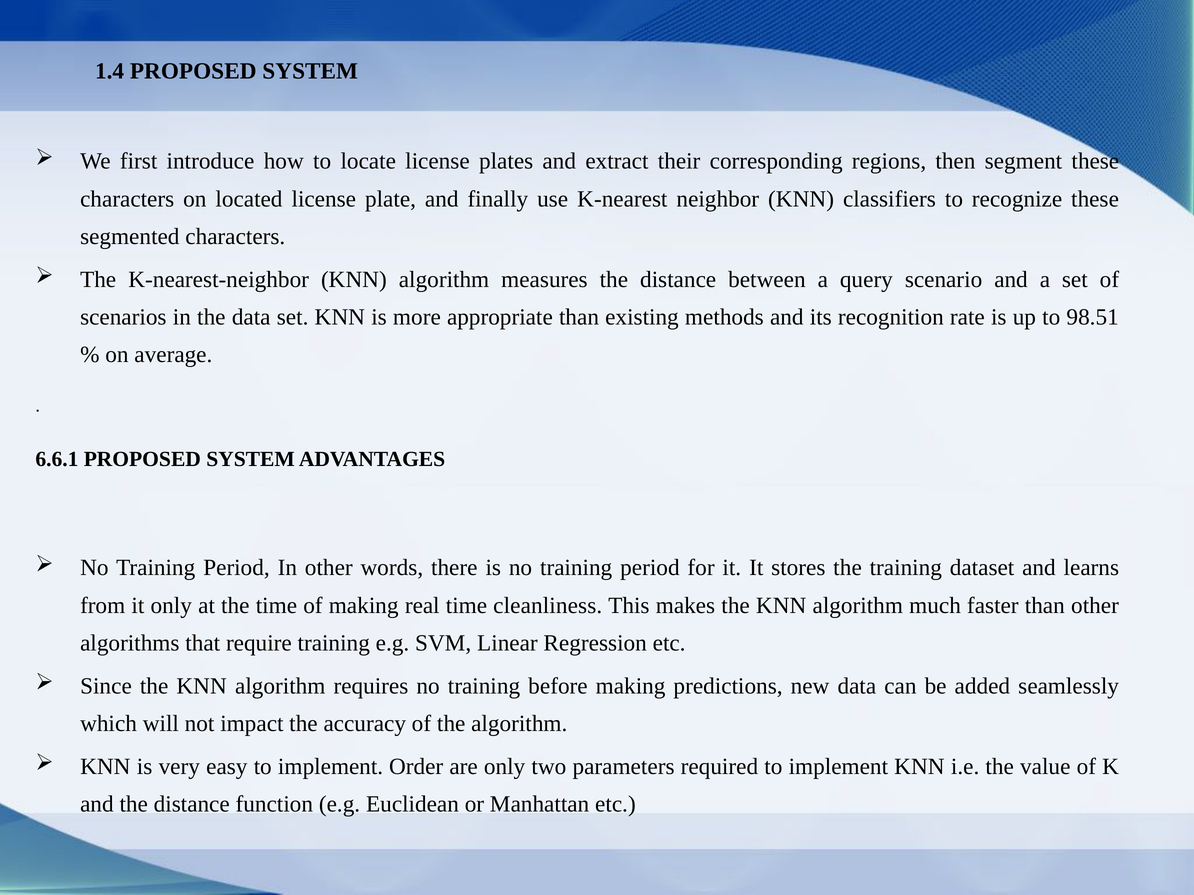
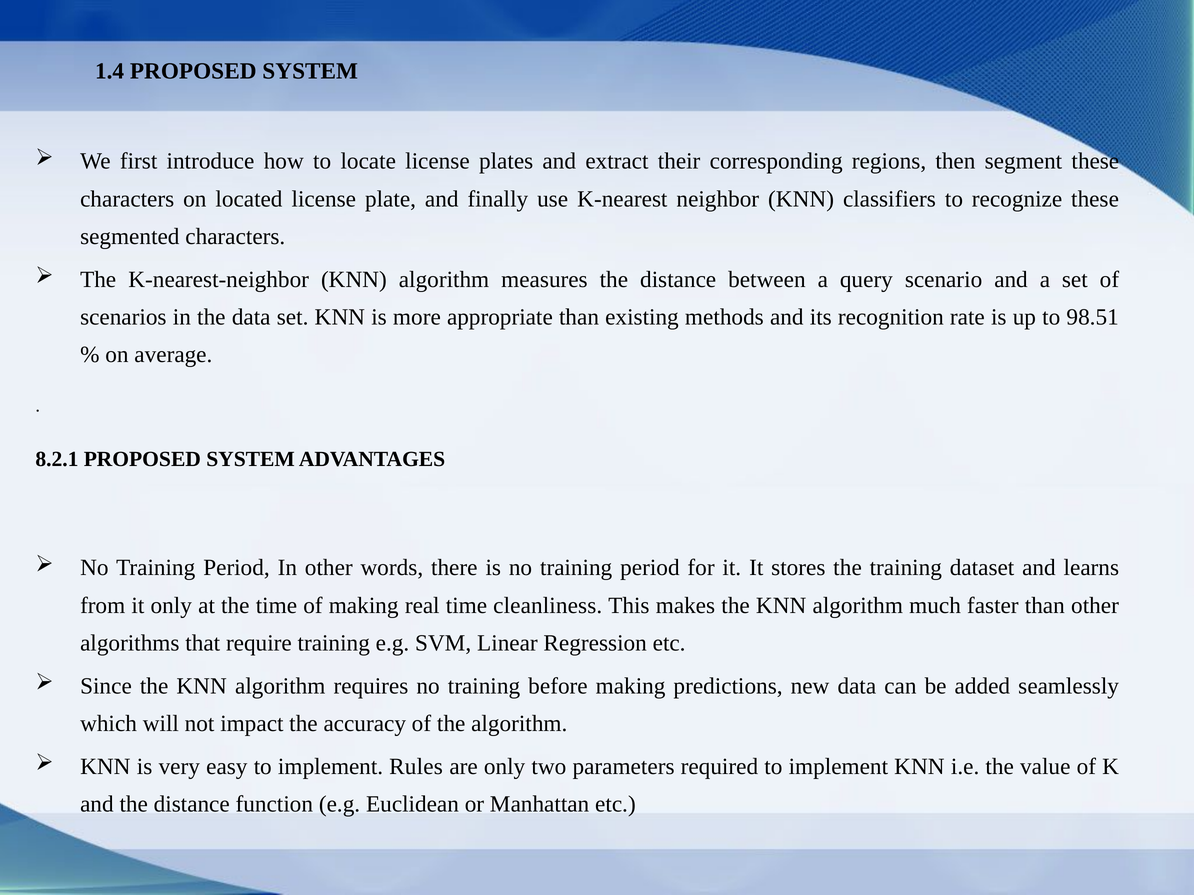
6.6.1: 6.6.1 -> 8.2.1
Order: Order -> Rules
